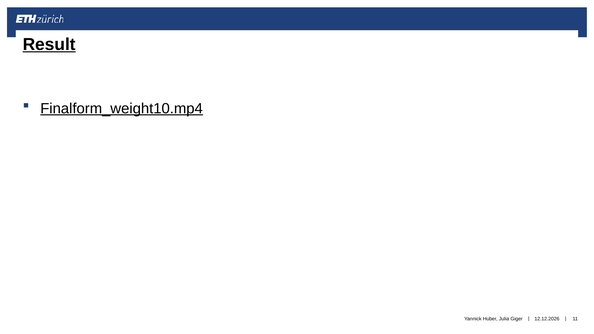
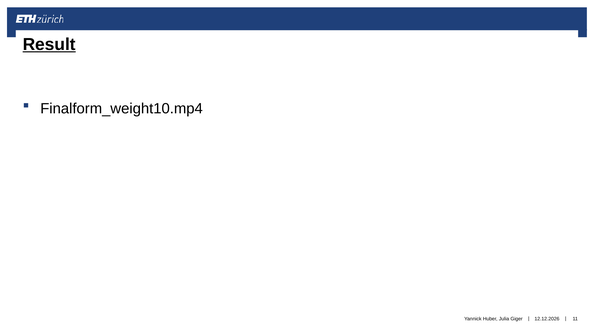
Finalform_weight10.mp4 underline: present -> none
